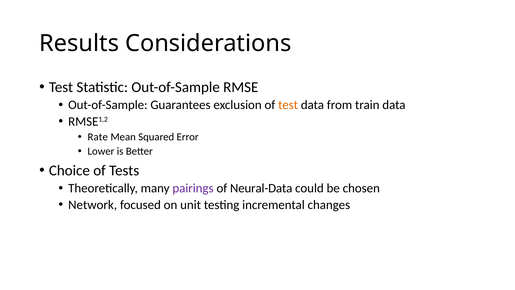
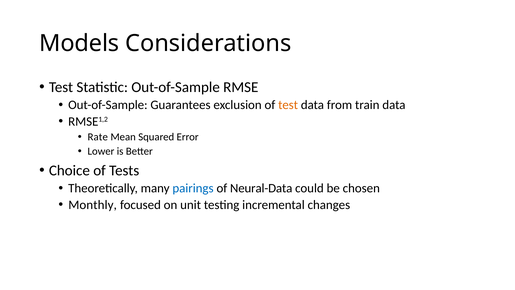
Results: Results -> Models
pairings colour: purple -> blue
Network: Network -> Monthly
